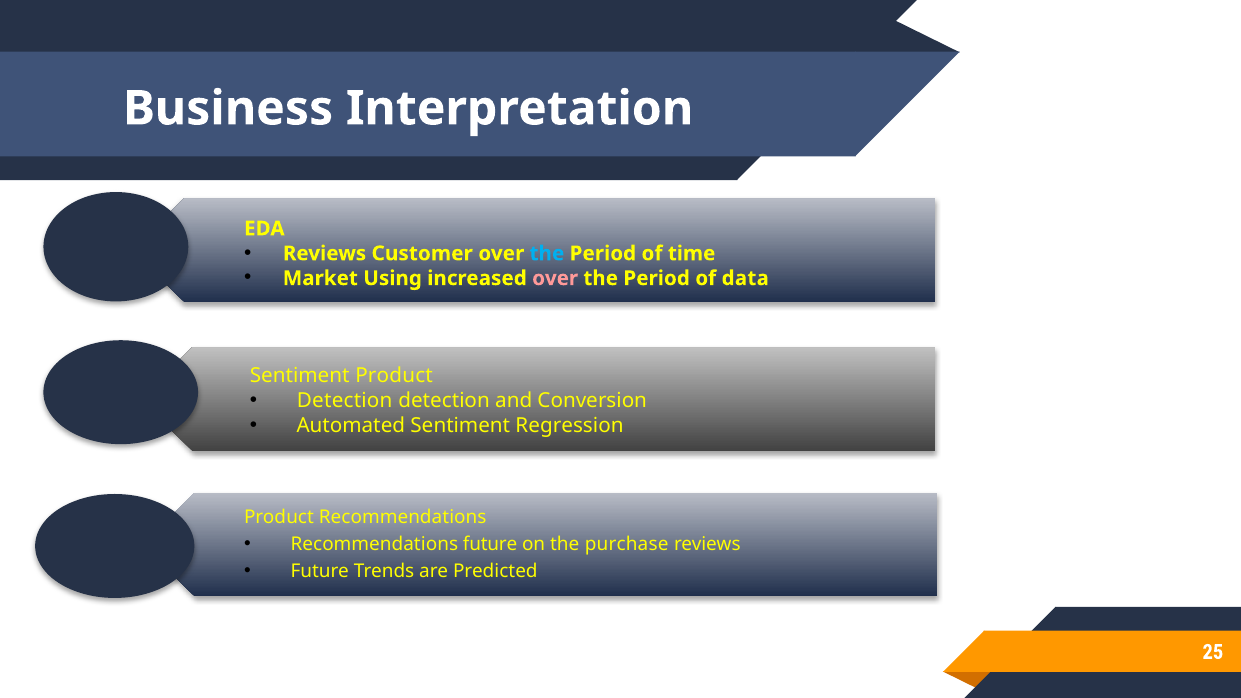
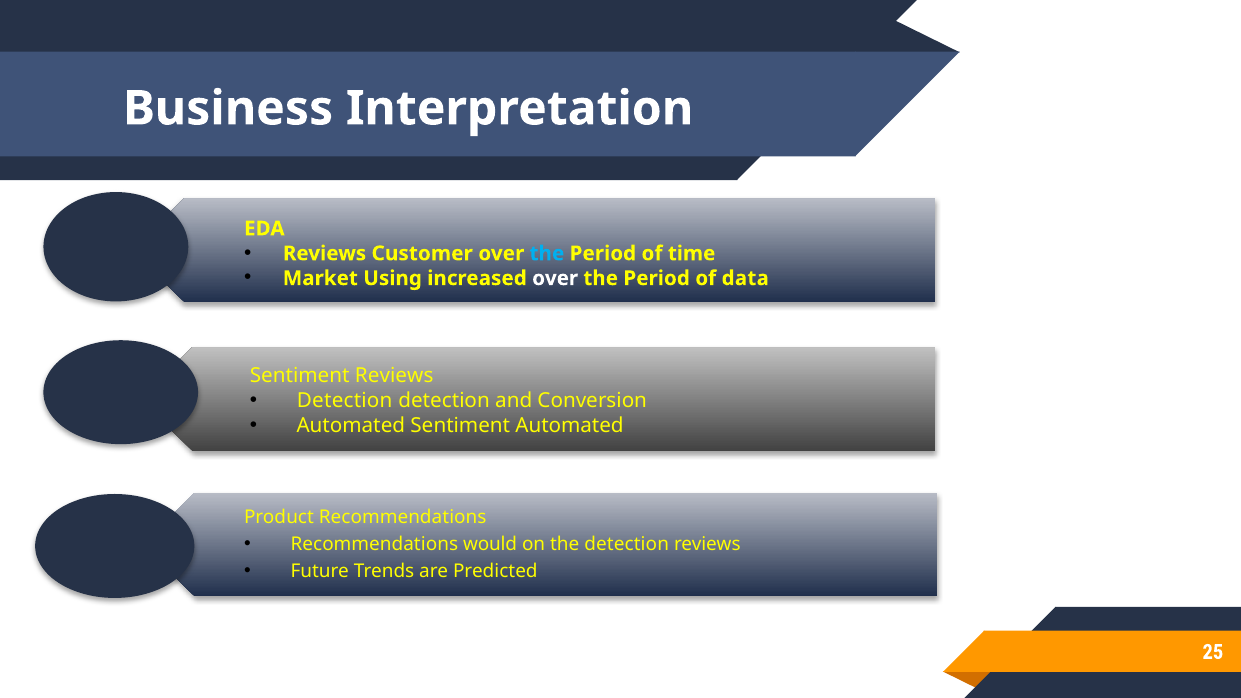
over at (555, 278) colour: pink -> white
Sentiment Product: Product -> Reviews
Sentiment Regression: Regression -> Automated
Recommendations future: future -> would
the purchase: purchase -> detection
